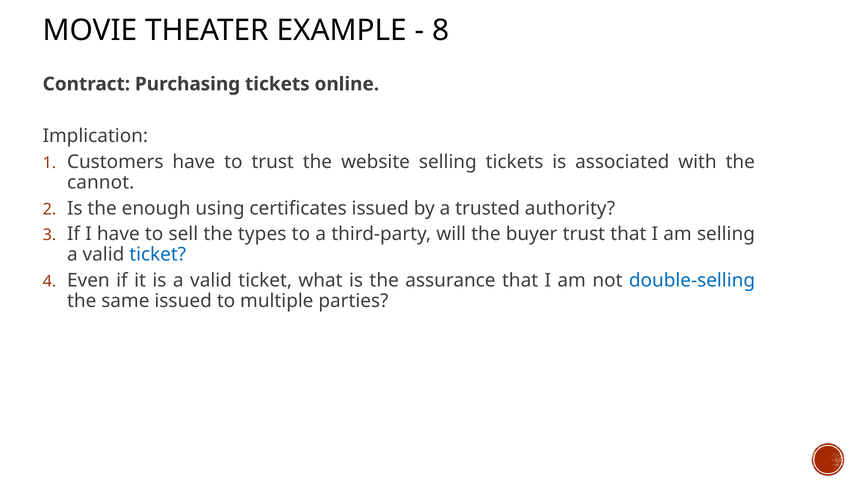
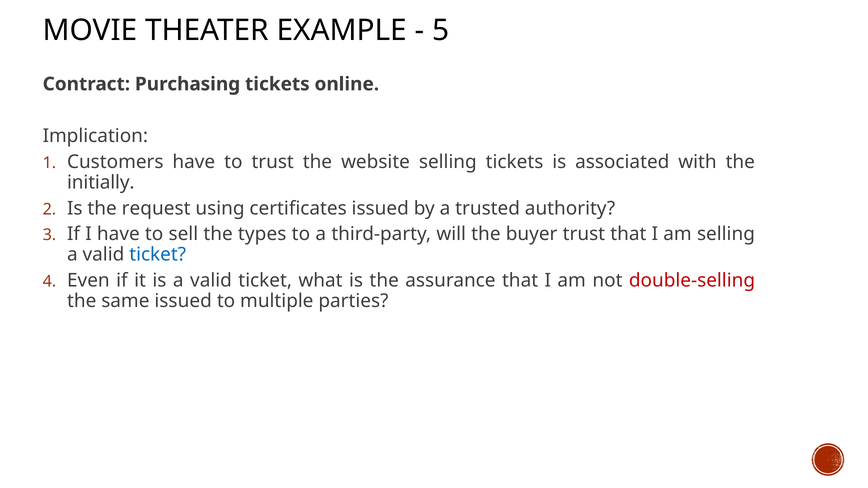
8: 8 -> 5
cannot: cannot -> initially
enough: enough -> request
double-selling colour: blue -> red
